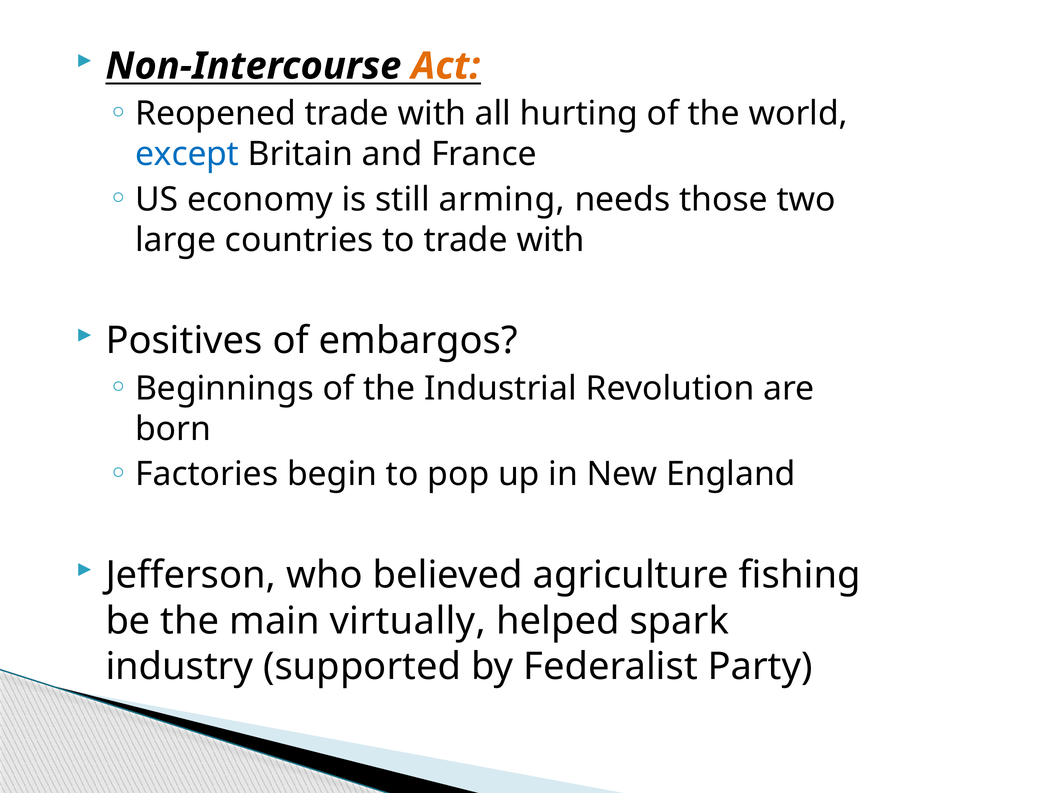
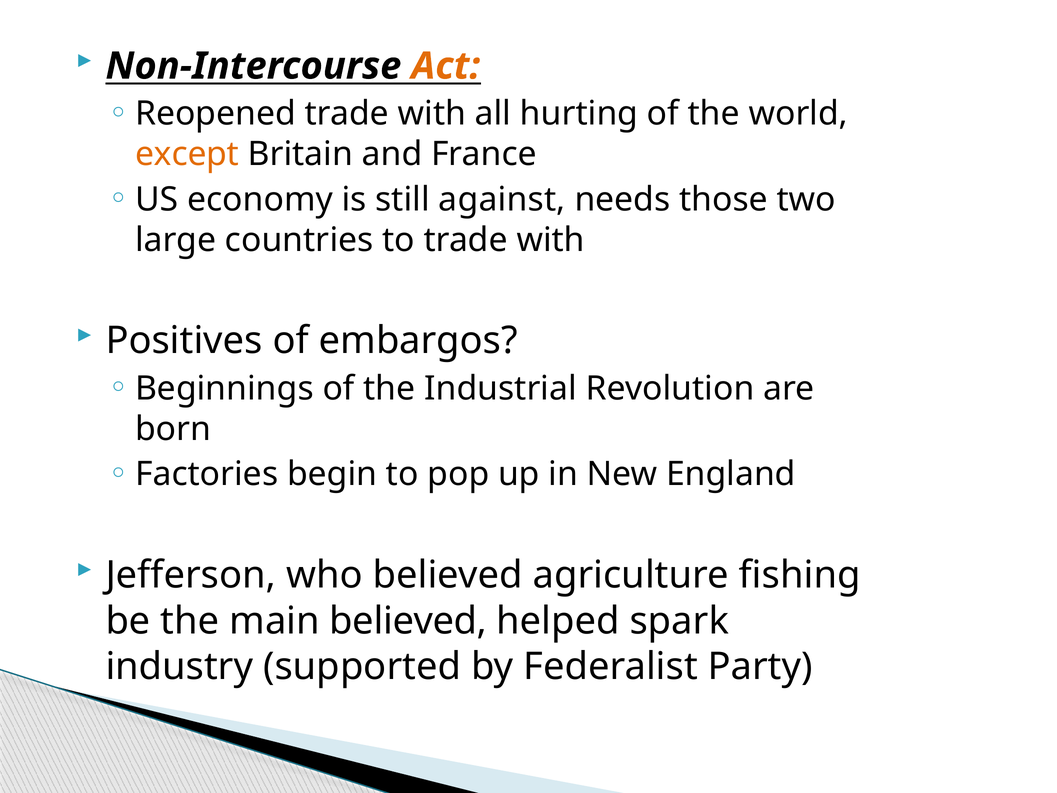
except colour: blue -> orange
arming: arming -> against
main virtually: virtually -> believed
